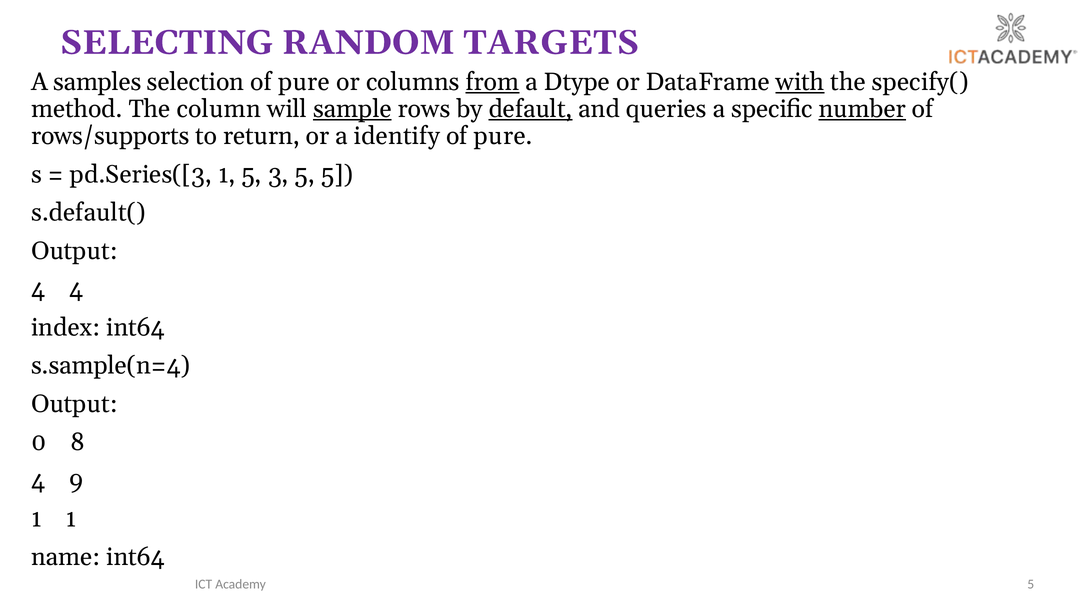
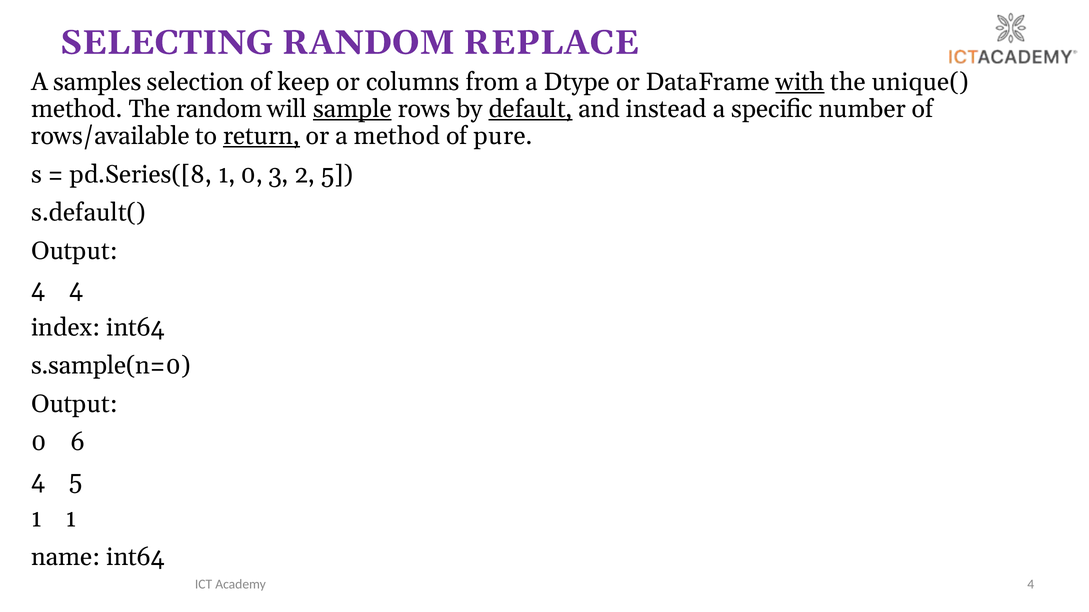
TARGETS: TARGETS -> REPLACE
selection of pure: pure -> keep
from underline: present -> none
specify(: specify( -> unique(
The column: column -> random
queries: queries -> instead
number underline: present -> none
rows/supports: rows/supports -> rows/available
return underline: none -> present
a identify: identify -> method
pd.Series([3: pd.Series([3 -> pd.Series([8
1 5: 5 -> 0
3 5: 5 -> 2
s.sample(n=4: s.sample(n=4 -> s.sample(n=0
8: 8 -> 6
4 9: 9 -> 5
Academy 5: 5 -> 4
